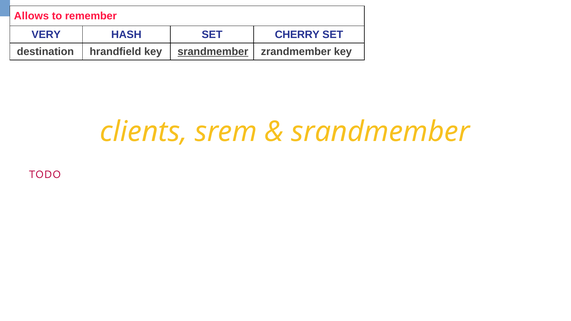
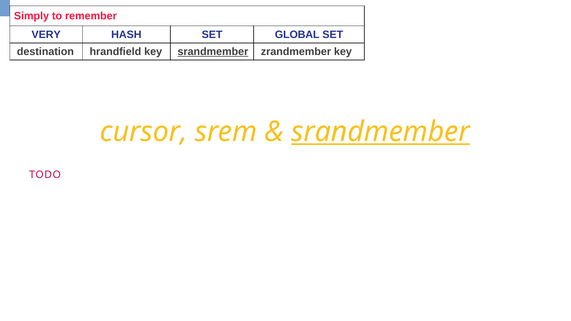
Allows: Allows -> Simply
CHERRY: CHERRY -> GLOBAL
clients: clients -> cursor
srandmember at (381, 132) underline: none -> present
